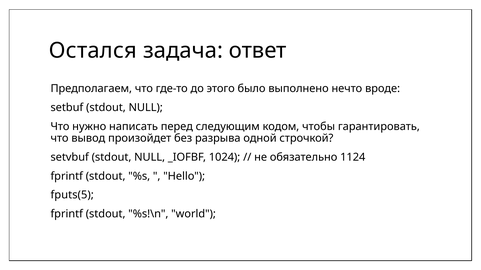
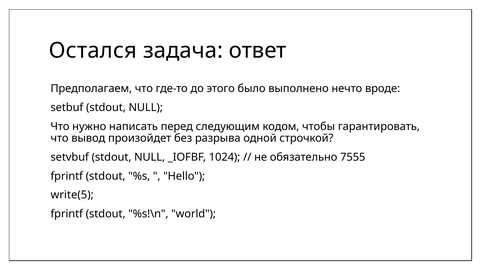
1124: 1124 -> 7555
fputs(5: fputs(5 -> write(5
